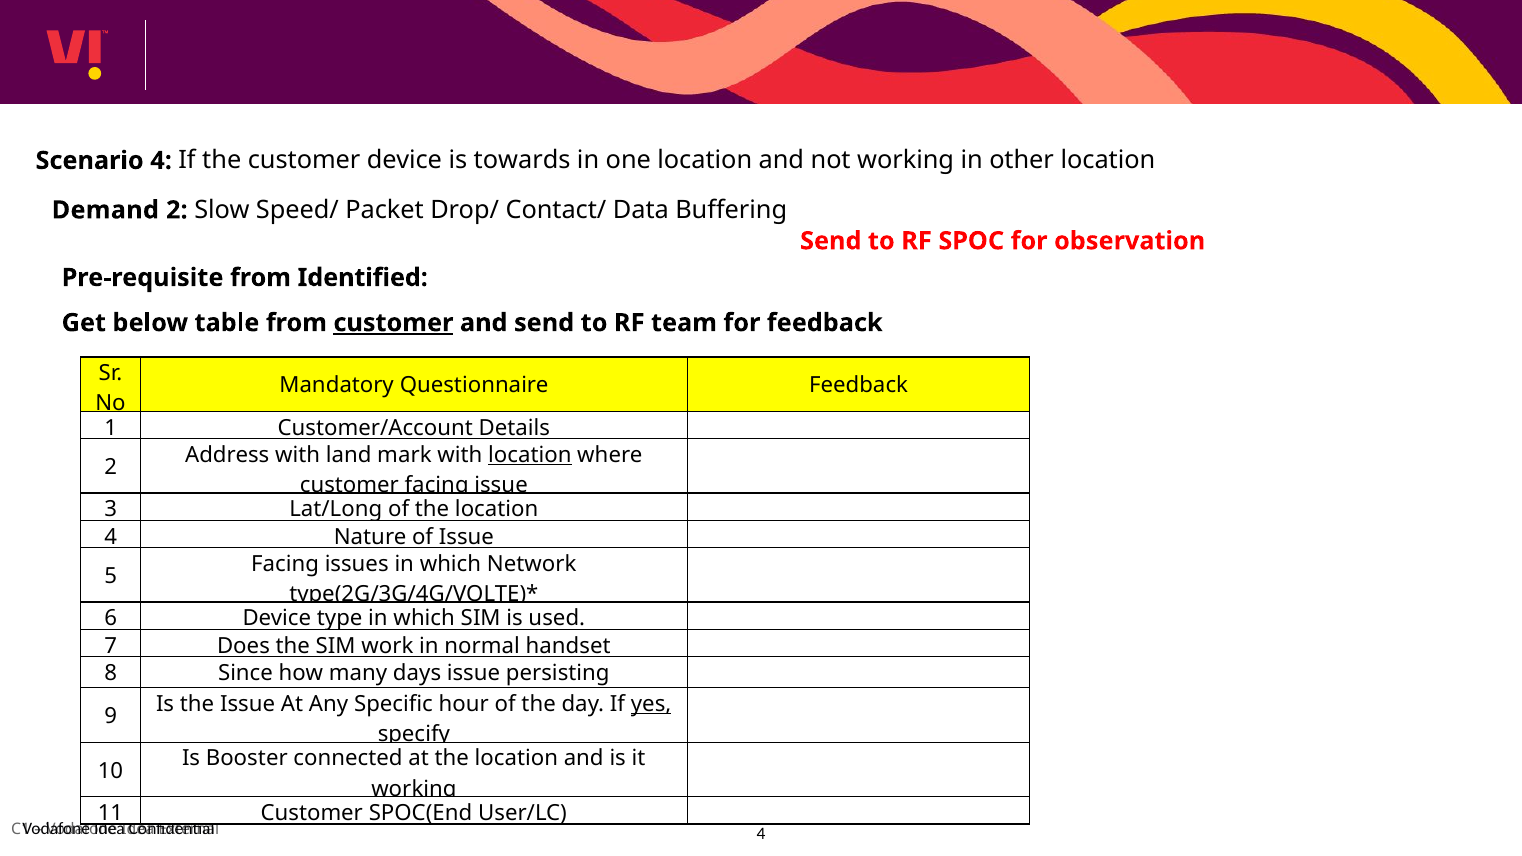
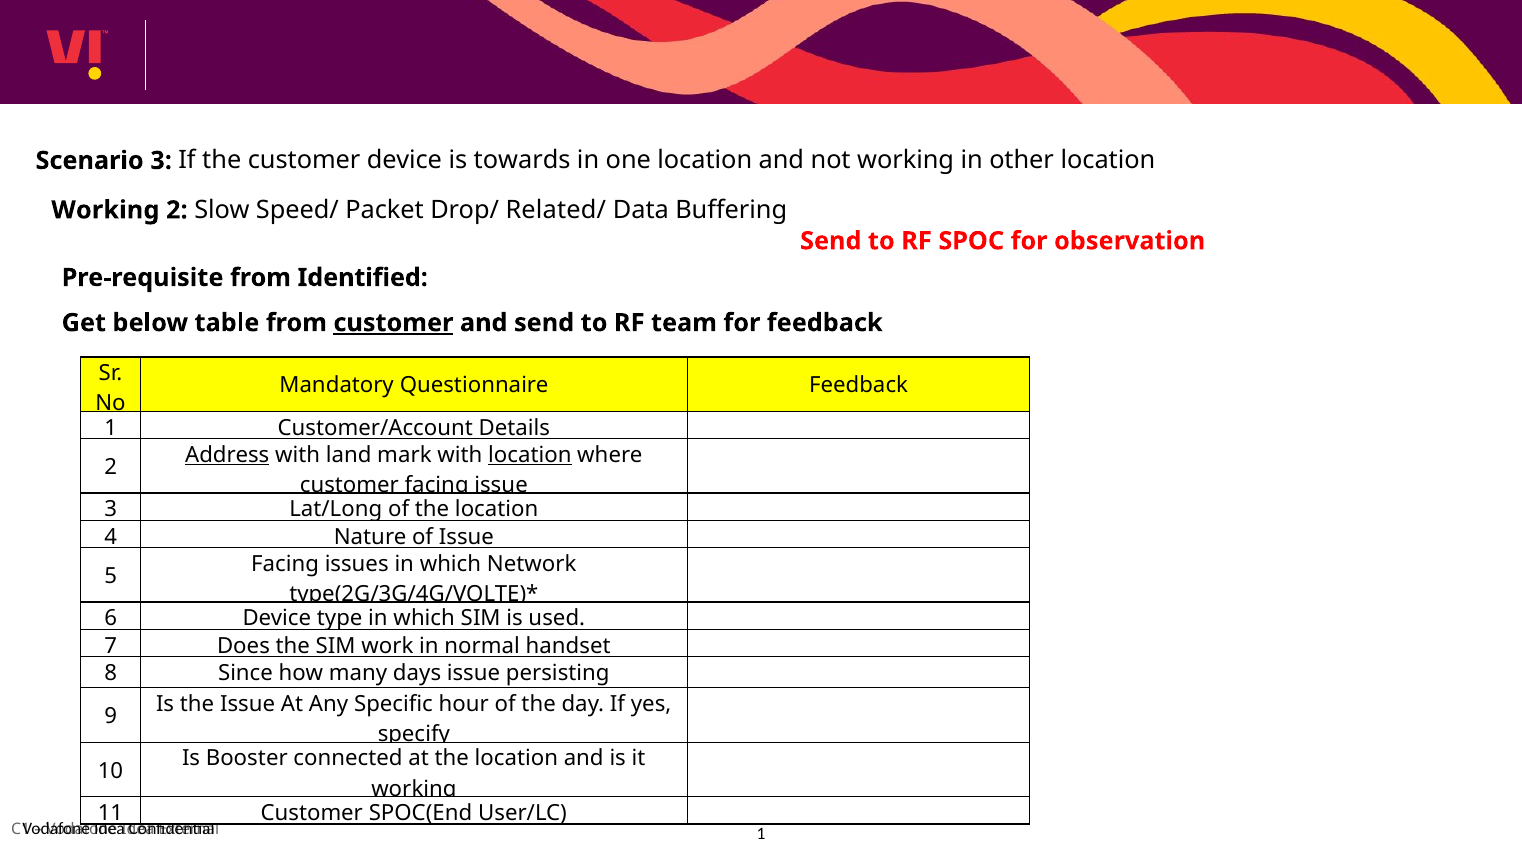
Scenario 4: 4 -> 3
Demand at (105, 210): Demand -> Working
Contact/: Contact/ -> Related/
Address underline: none -> present
yes underline: present -> none
4 at (761, 834): 4 -> 1
